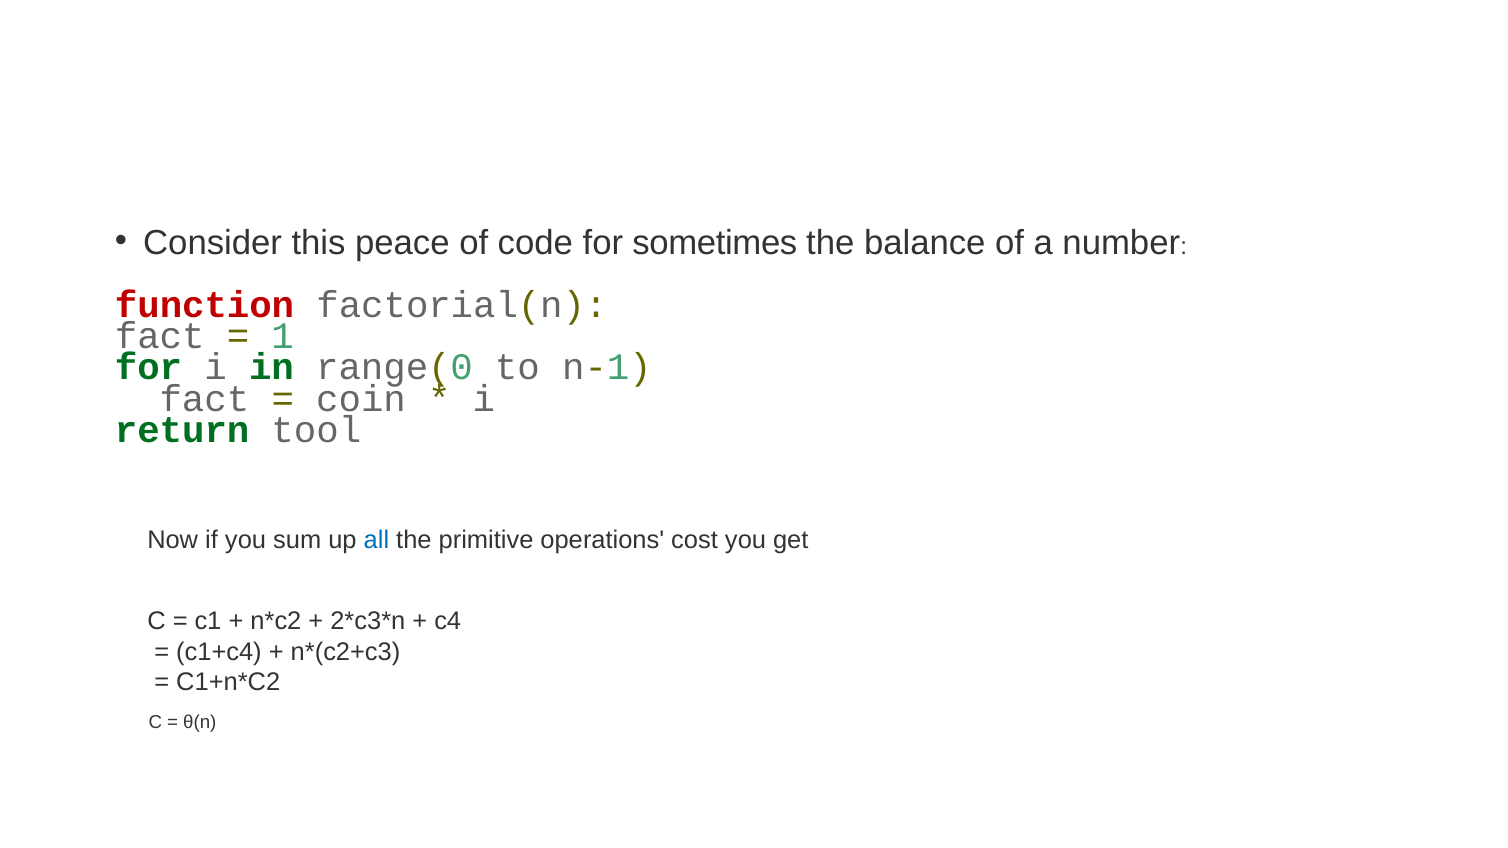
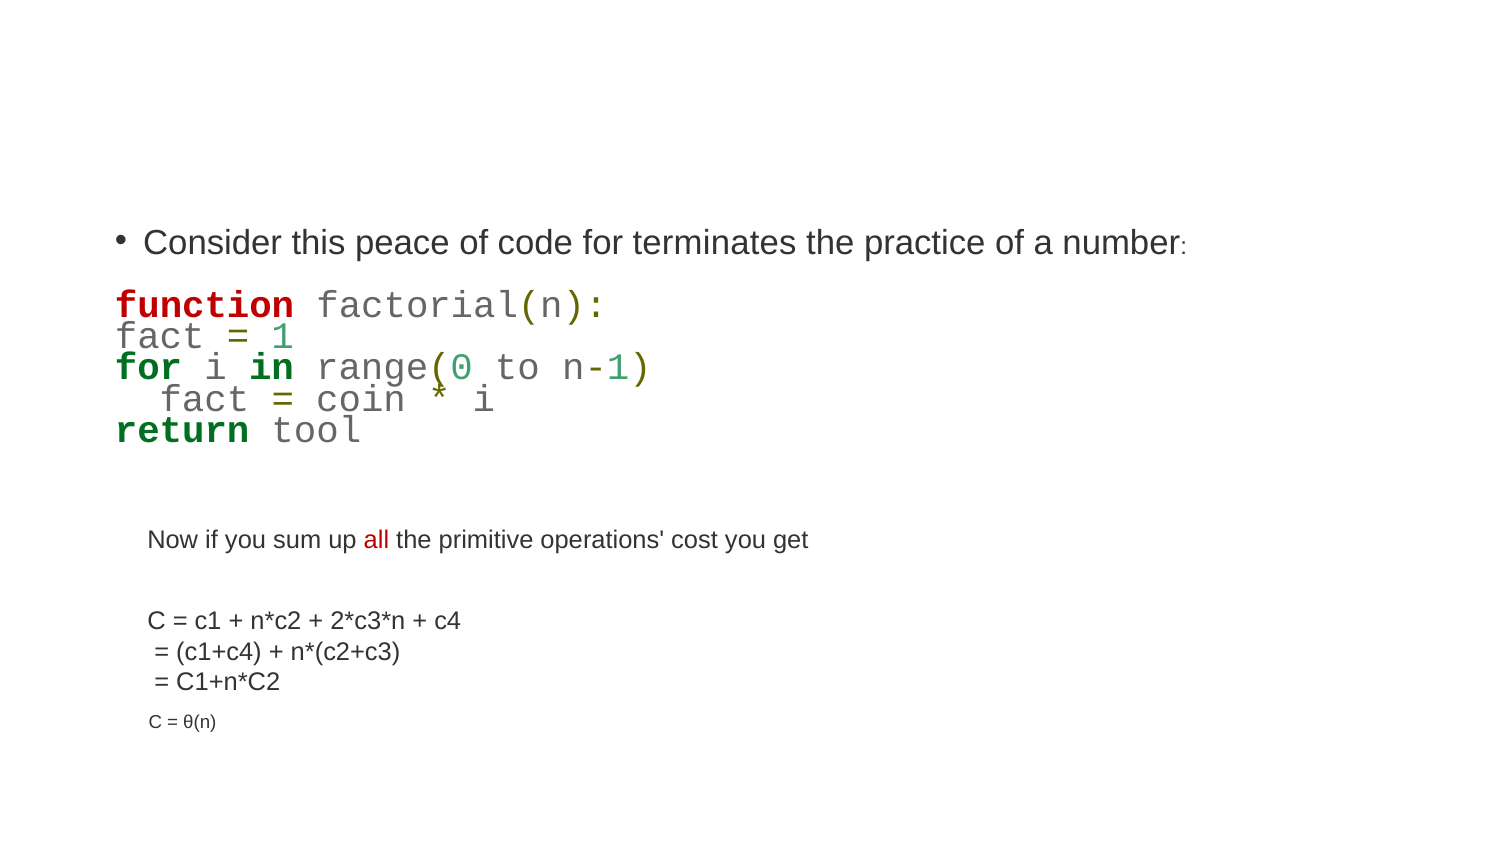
sometimes: sometimes -> terminates
balance: balance -> practice
all colour: blue -> red
